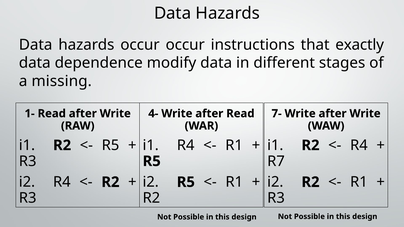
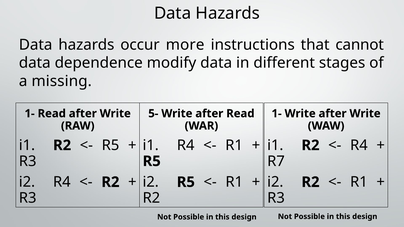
occur occur: occur -> more
exactly: exactly -> cannot
4-: 4- -> 5-
7- at (277, 114): 7- -> 1-
